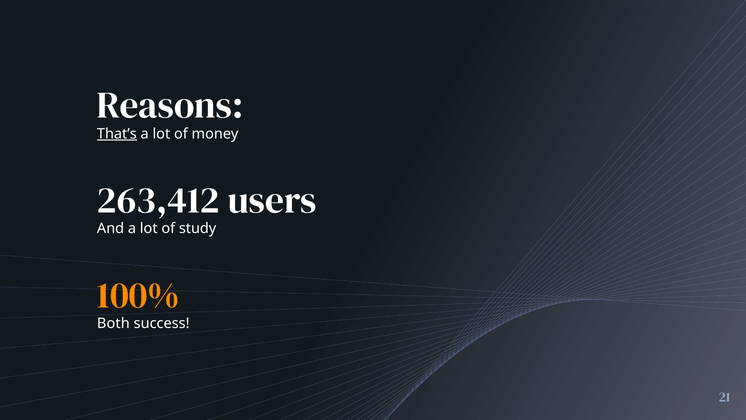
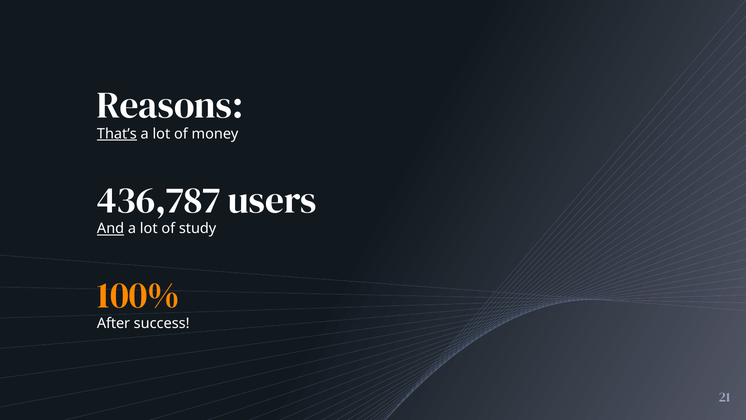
263,412: 263,412 -> 436,787
And underline: none -> present
Both: Both -> After
